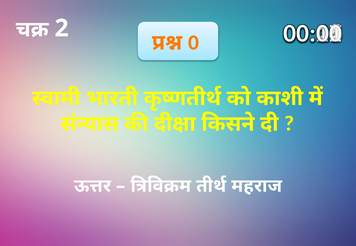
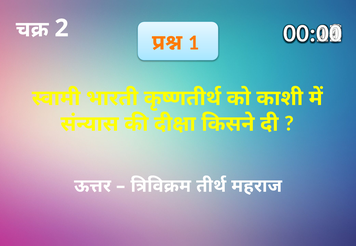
0: 0 -> 1
